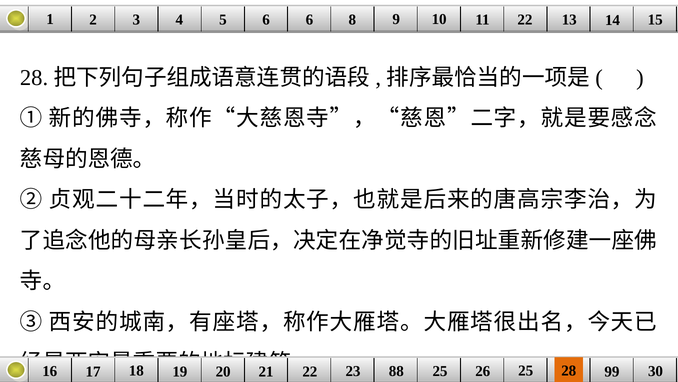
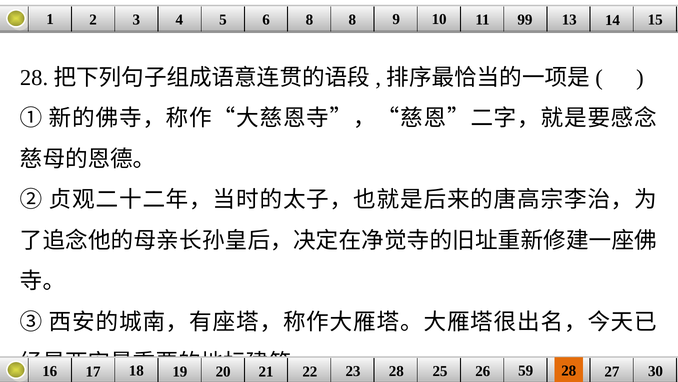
6 6: 6 -> 8
11 22: 22 -> 99
23 88: 88 -> 28
26 25: 25 -> 59
99: 99 -> 27
